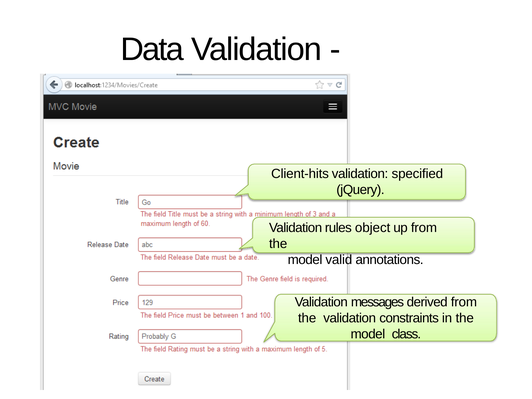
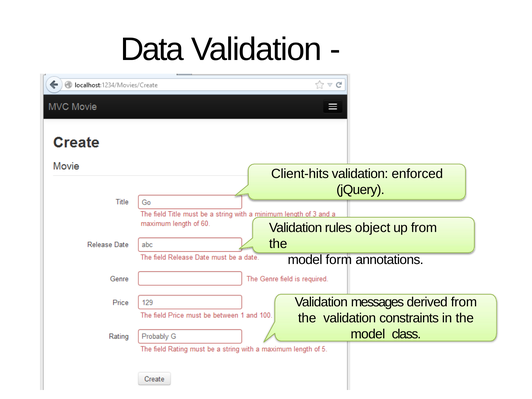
specified: specified -> enforced
valid: valid -> form
